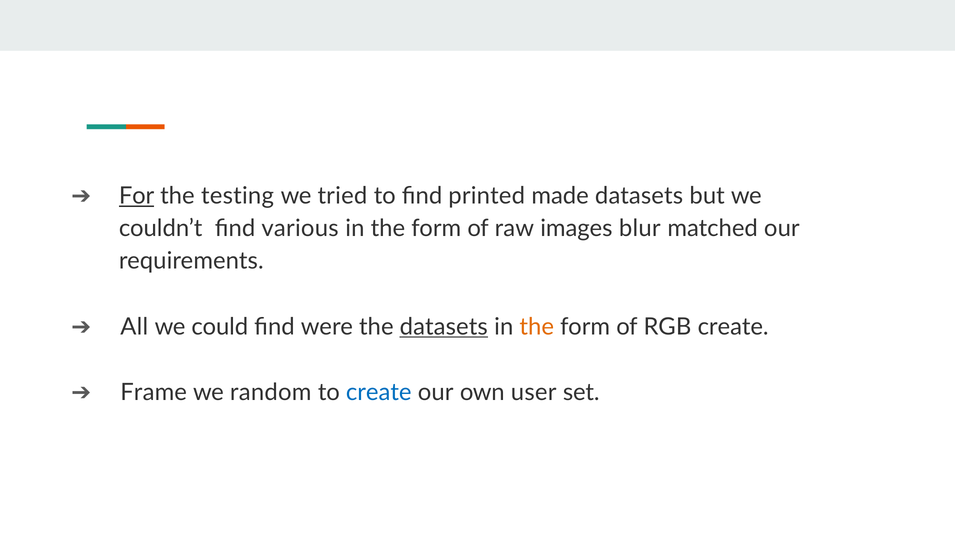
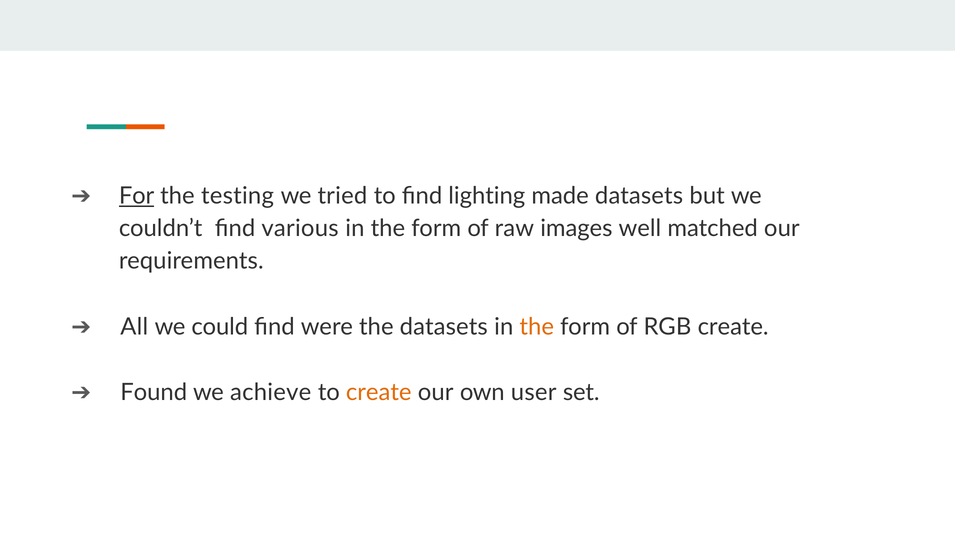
printed: printed -> lighting
blur: blur -> well
datasets at (444, 327) underline: present -> none
Frame: Frame -> Found
random: random -> achieve
create at (379, 393) colour: blue -> orange
